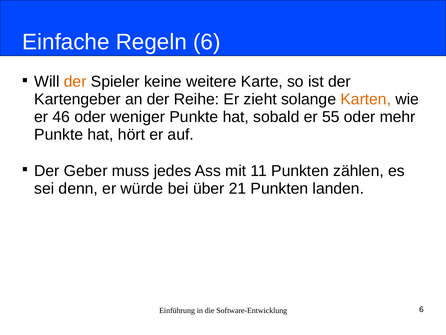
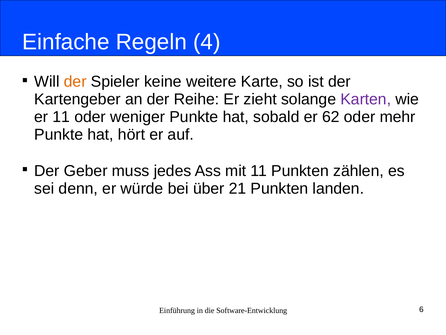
Regeln 6: 6 -> 4
Karten colour: orange -> purple
er 46: 46 -> 11
55: 55 -> 62
